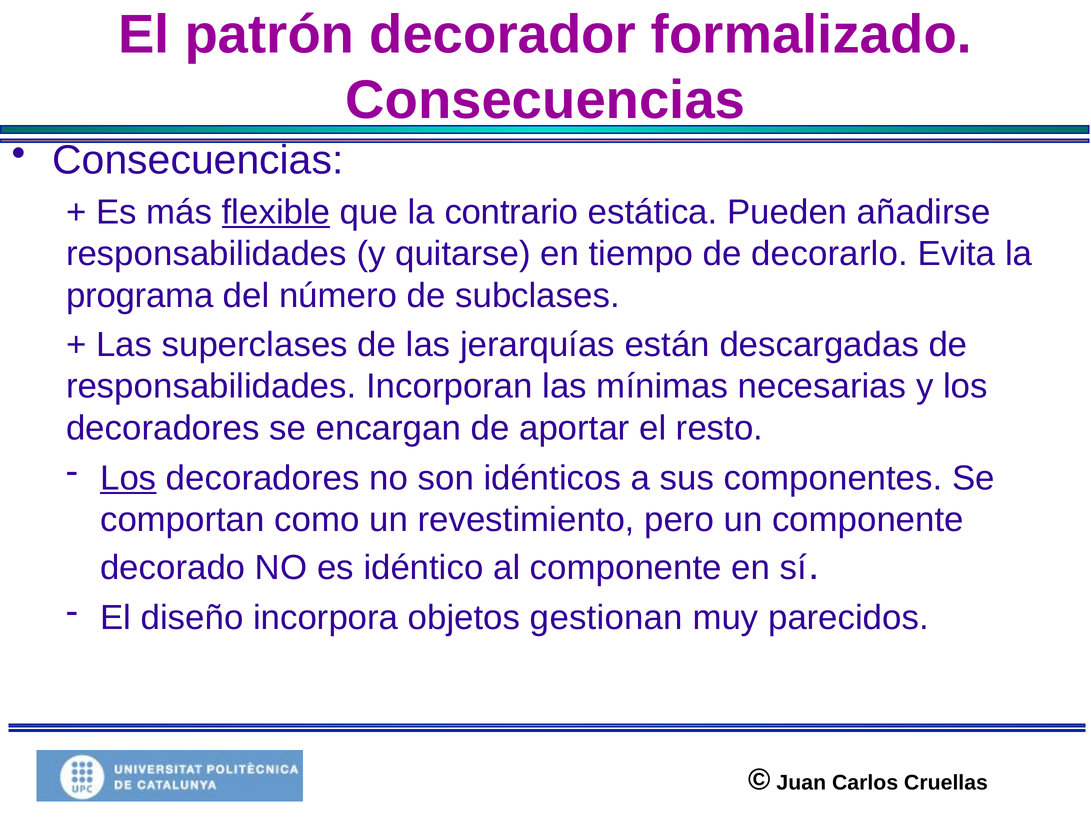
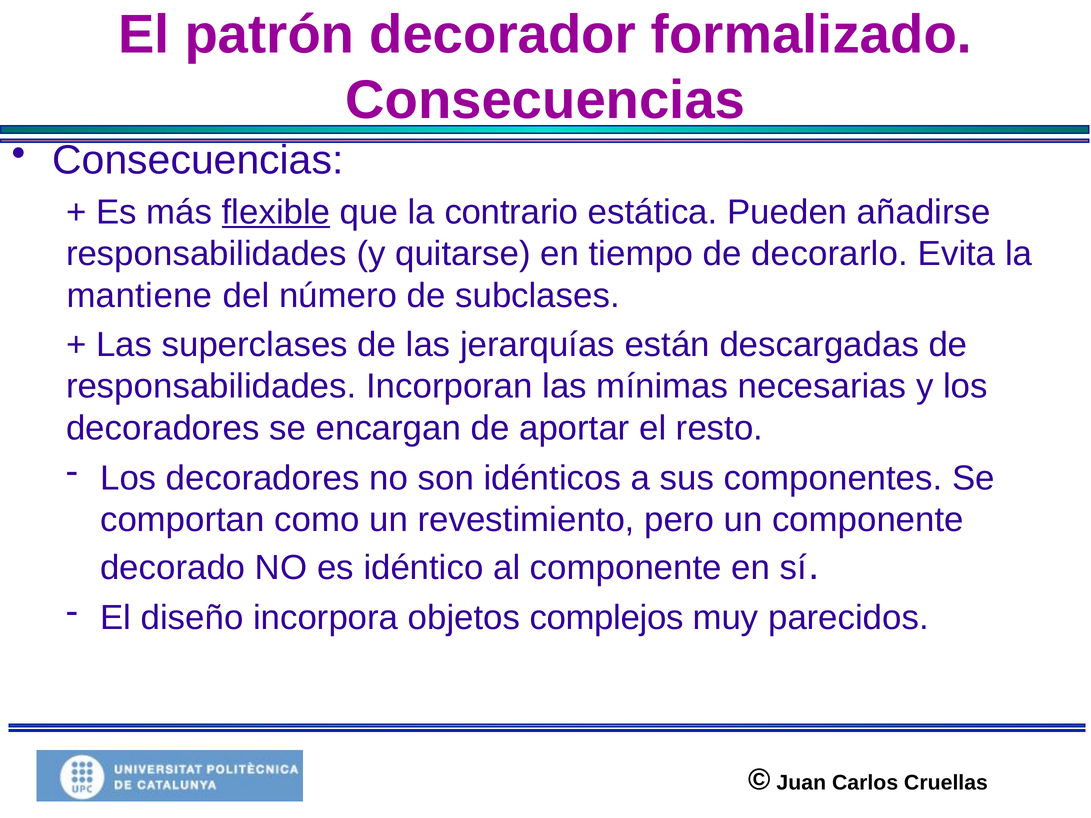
programa: programa -> mantiene
Los at (128, 478) underline: present -> none
gestionan: gestionan -> complejos
